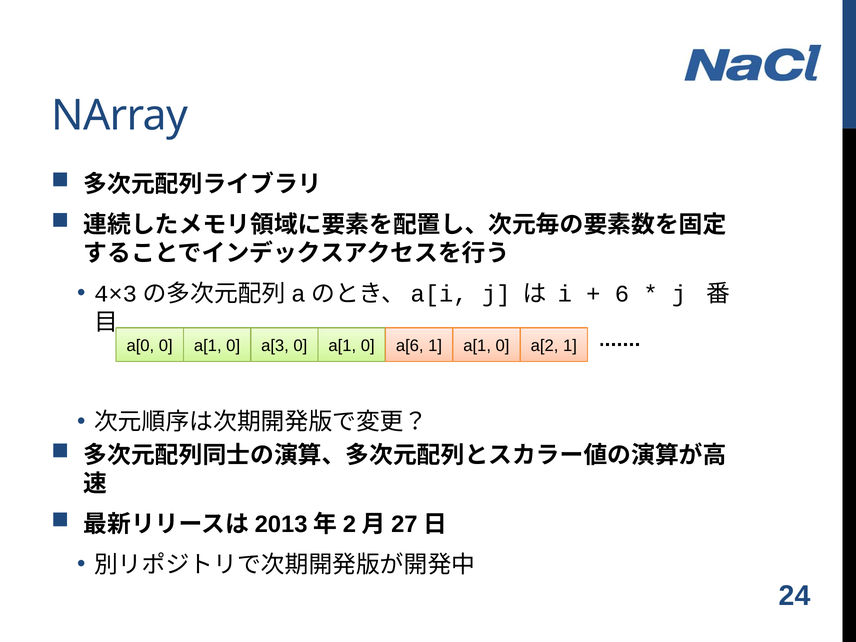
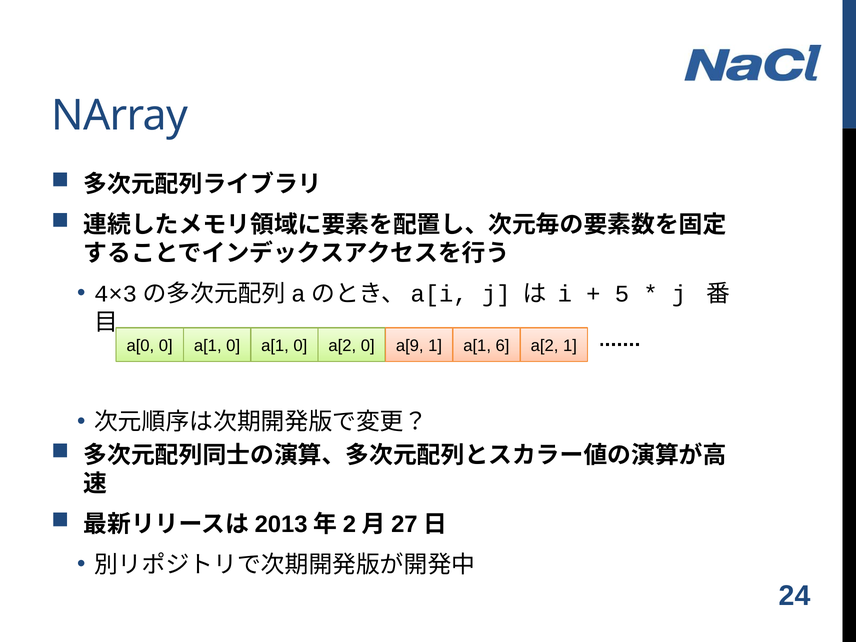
6: 6 -> 5
a[1 0 a[3: a[3 -> a[1
a[1 at (342, 346): a[1 -> a[2
a[6: a[6 -> a[9
1 a[1 0: 0 -> 6
